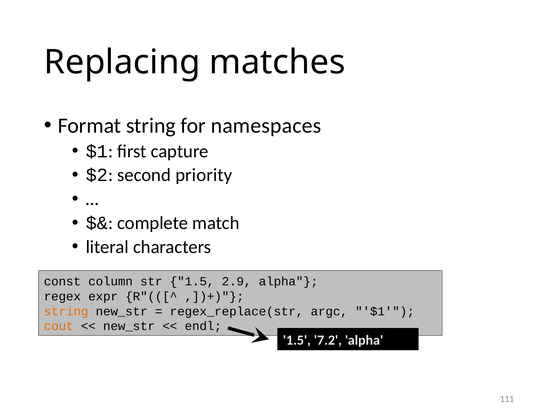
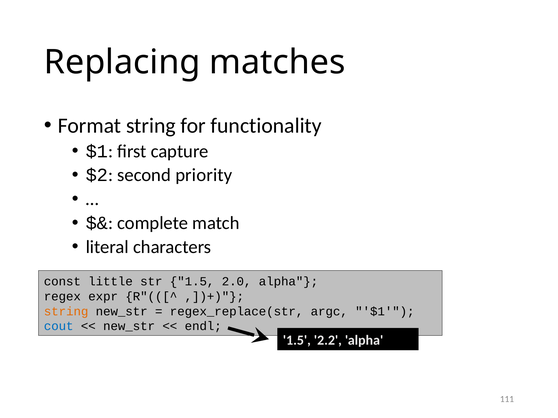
namespaces: namespaces -> functionality
column: column -> little
2.9: 2.9 -> 2.0
cout colour: orange -> blue
7.2: 7.2 -> 2.2
